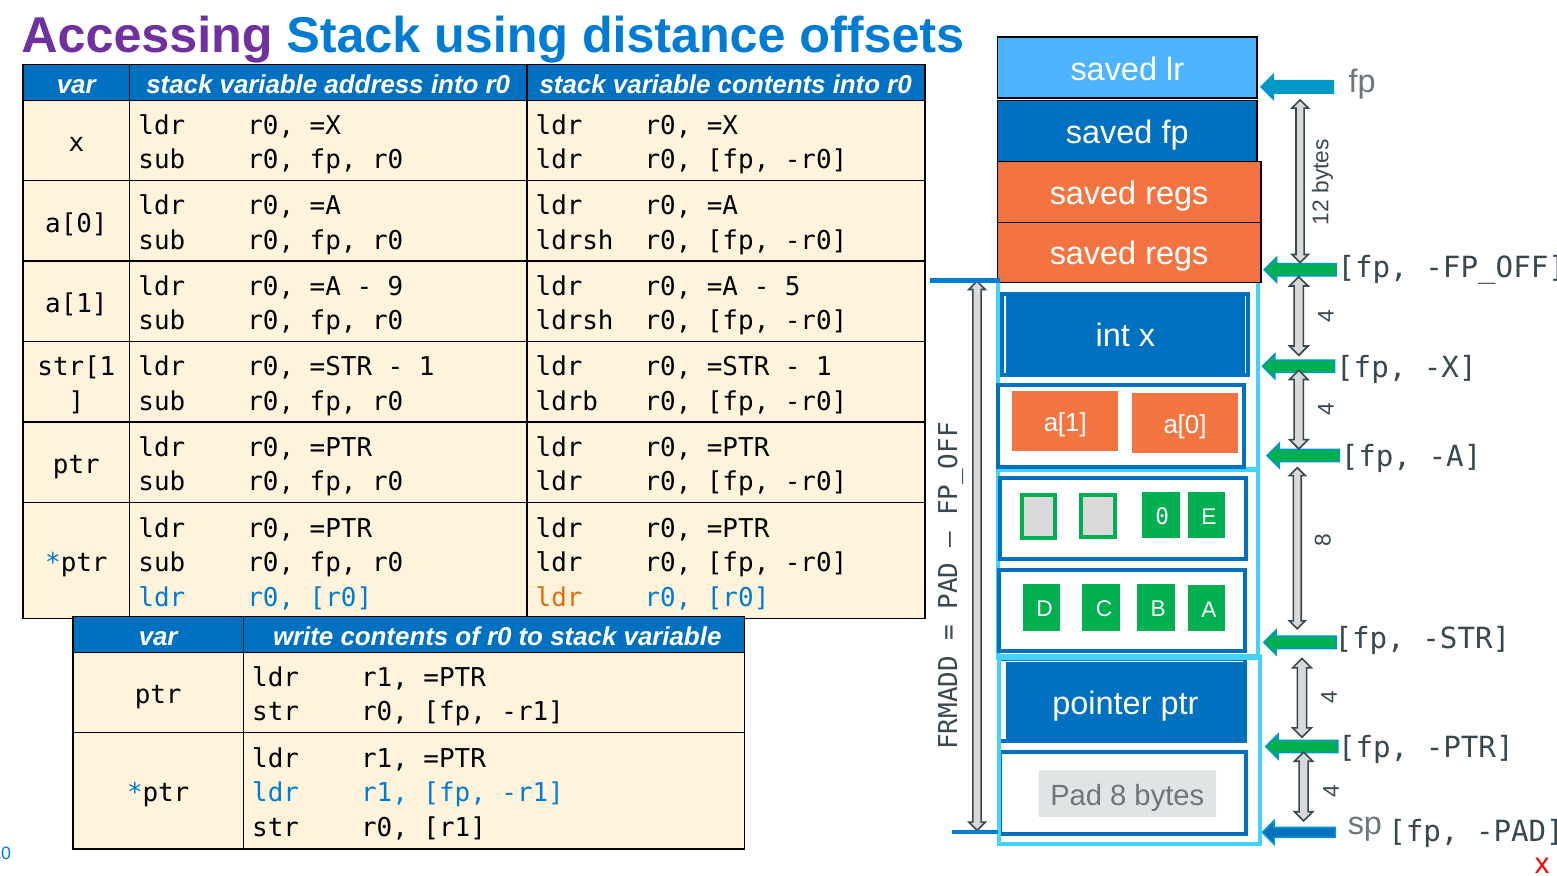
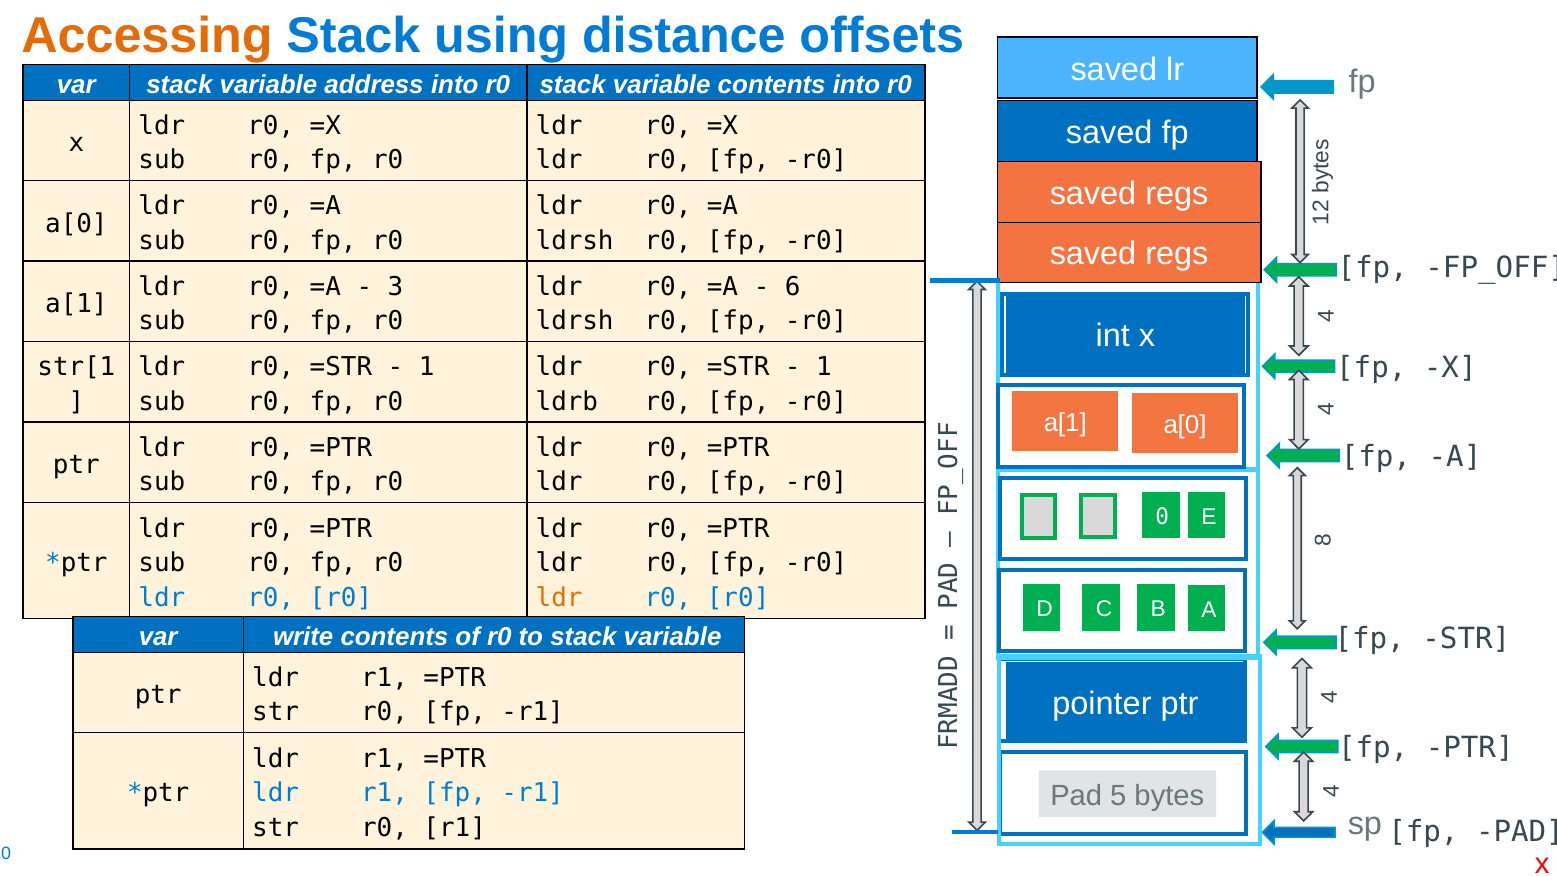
Accessing colour: purple -> orange
9: 9 -> 3
5: 5 -> 6
Pad 8: 8 -> 5
